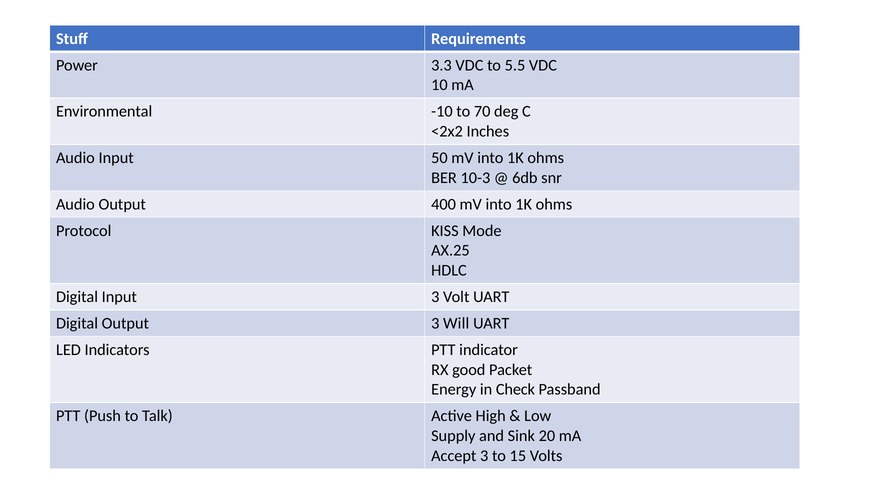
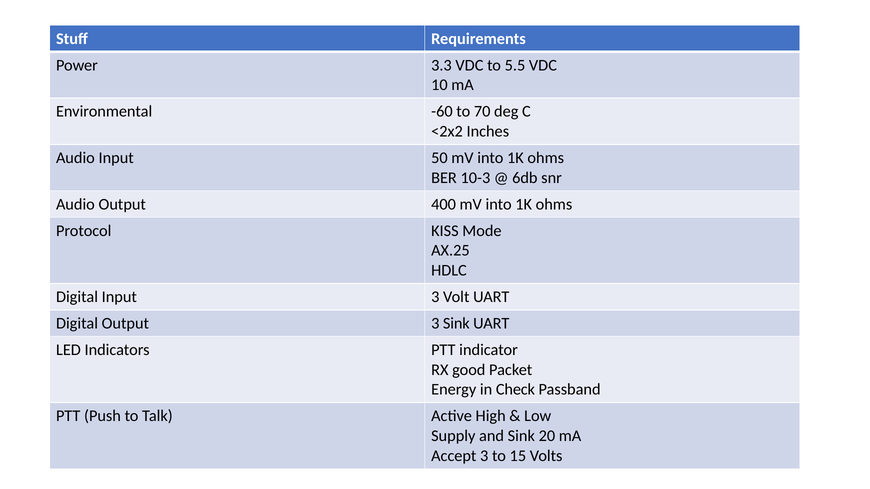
-10: -10 -> -60
3 Will: Will -> Sink
